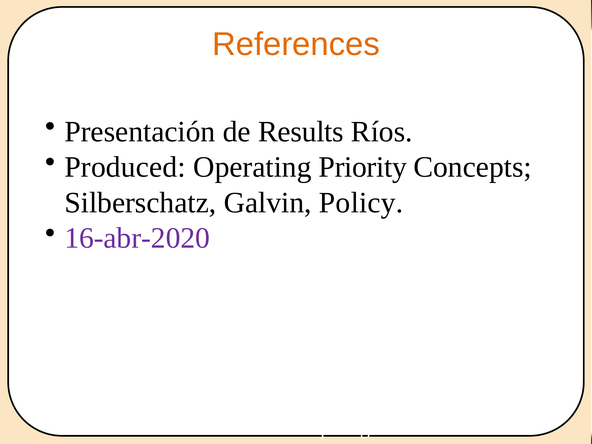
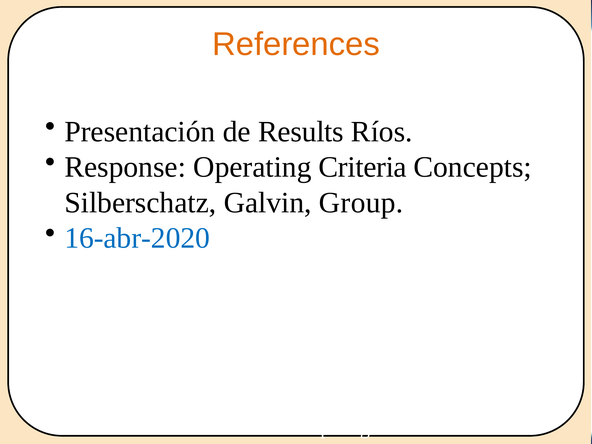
Produced: Produced -> Response
Priority: Priority -> Criteria
Policy: Policy -> Group
16-abr-2020 colour: purple -> blue
